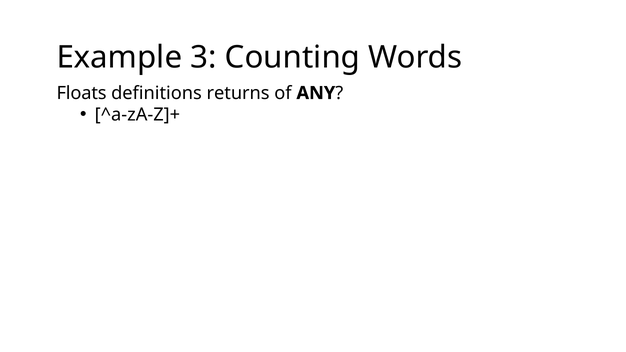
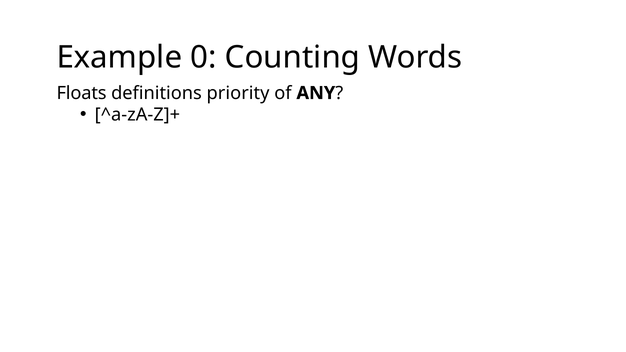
3: 3 -> 0
returns: returns -> priority
